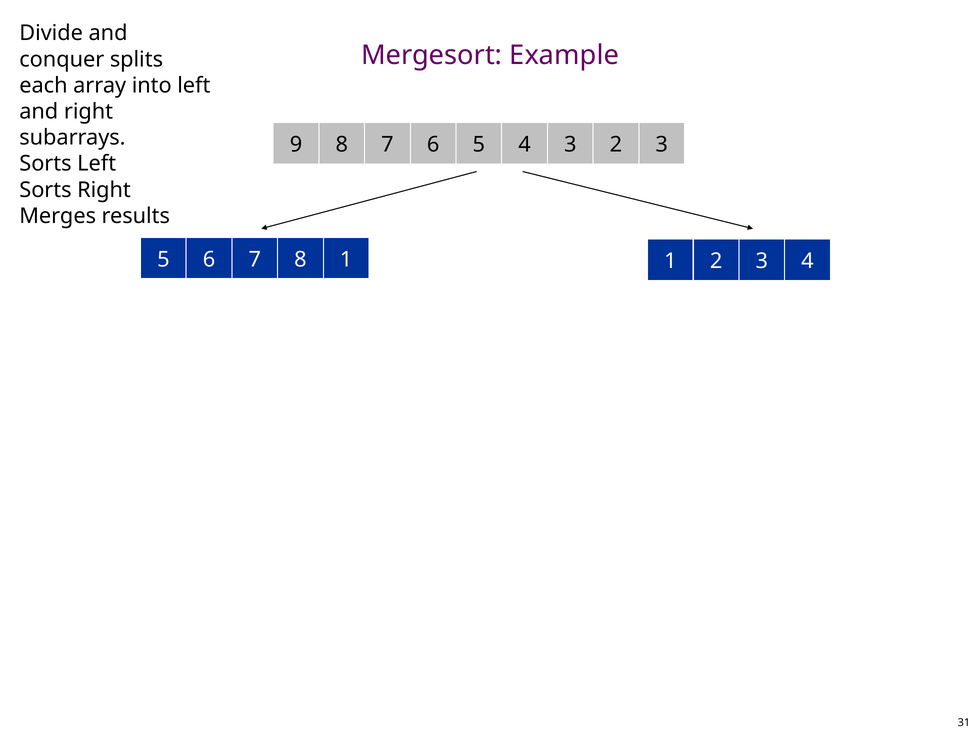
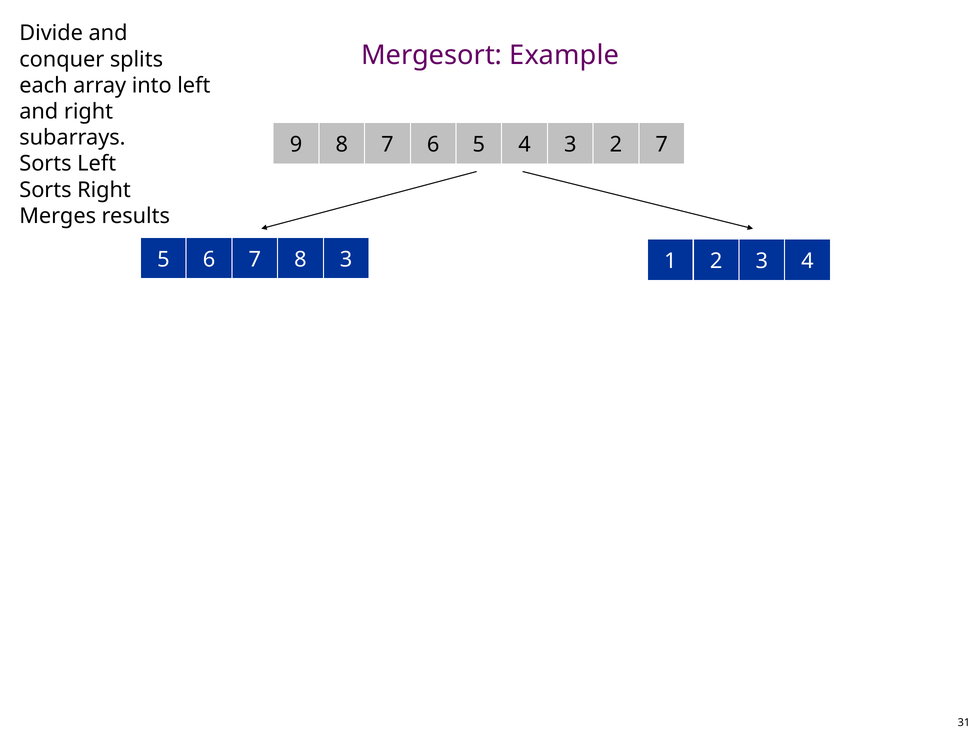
9 2 3: 3 -> 7
8 1: 1 -> 3
